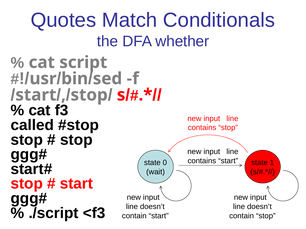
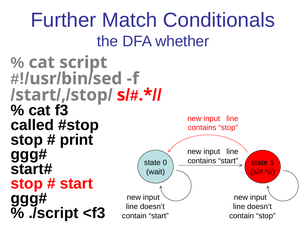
Quotes: Quotes -> Further
stop at (76, 140): stop -> print
